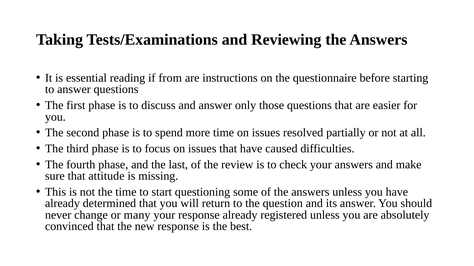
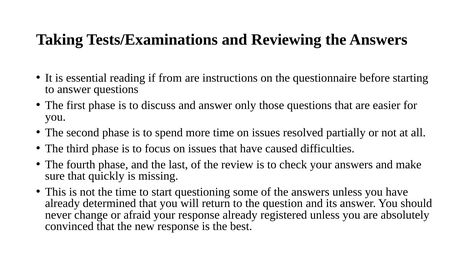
attitude: attitude -> quickly
many: many -> afraid
